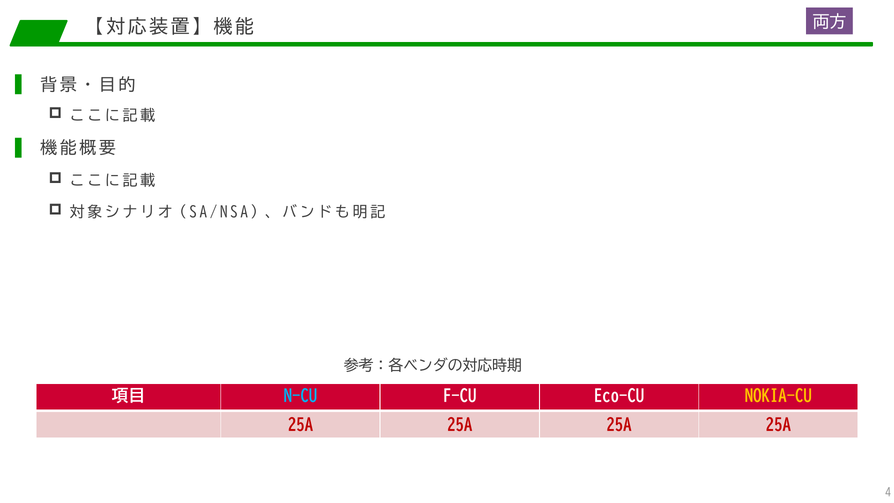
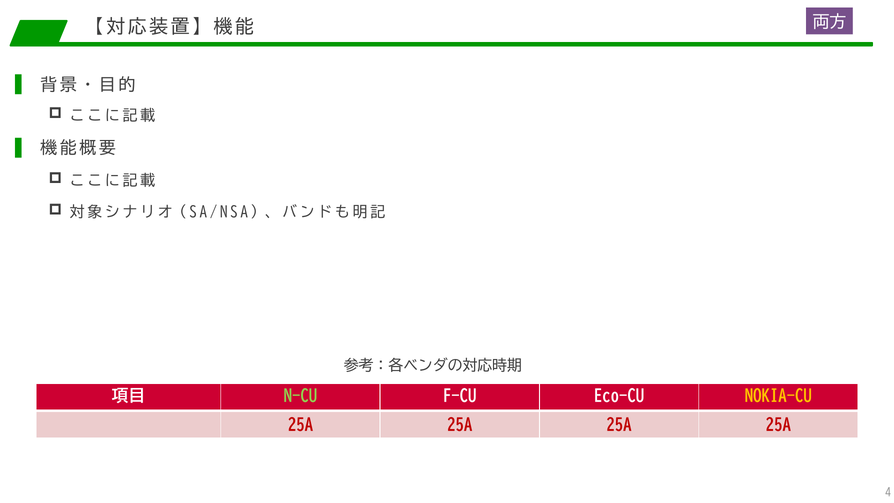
N-CU colour: light blue -> light green
